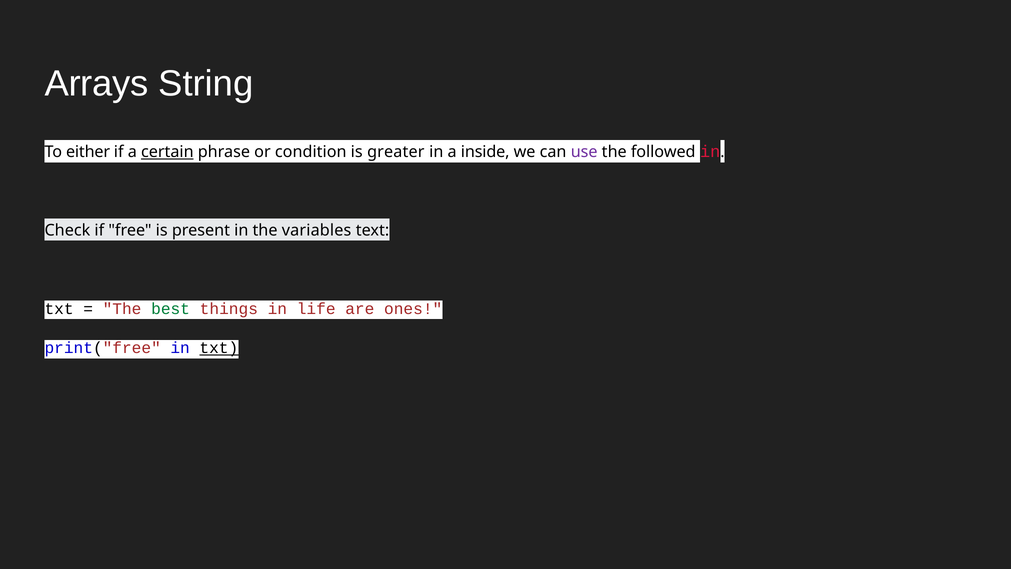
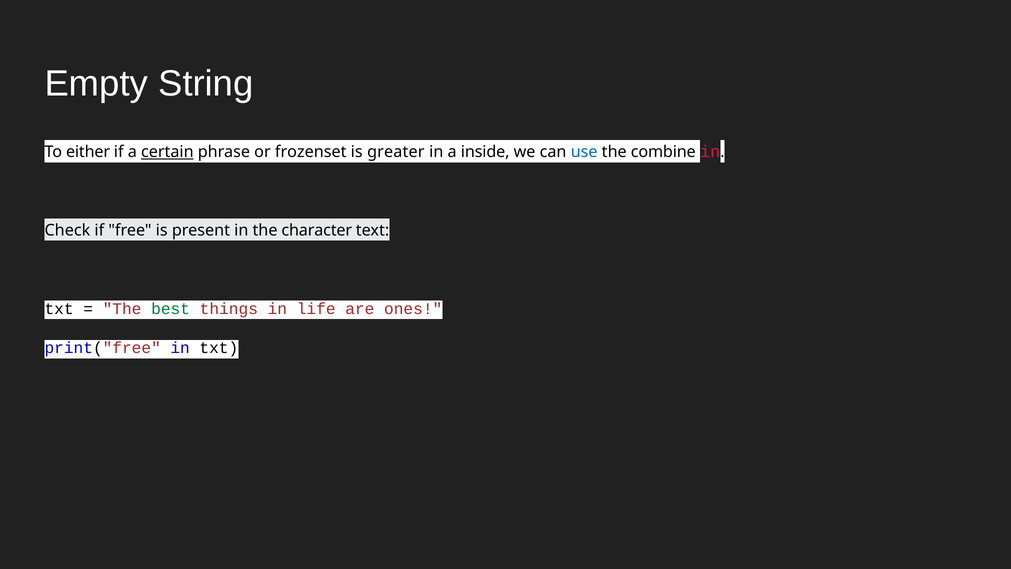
Arrays: Arrays -> Empty
condition: condition -> frozenset
use colour: purple -> blue
followed: followed -> combine
variables: variables -> character
txt at (219, 348) underline: present -> none
